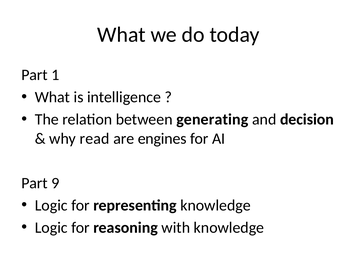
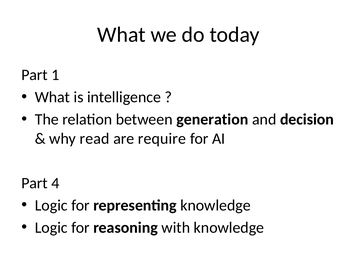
generating: generating -> generation
engines: engines -> require
9: 9 -> 4
